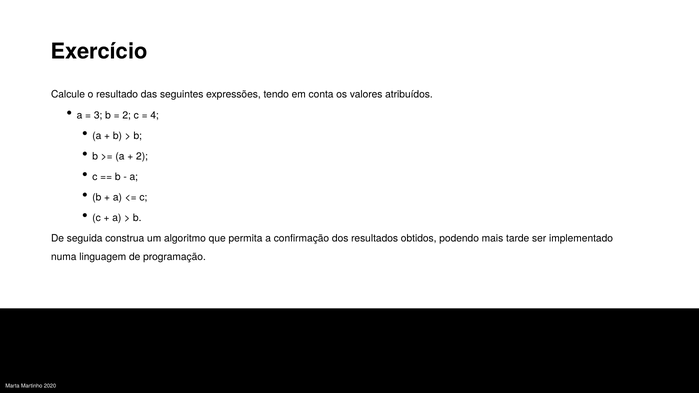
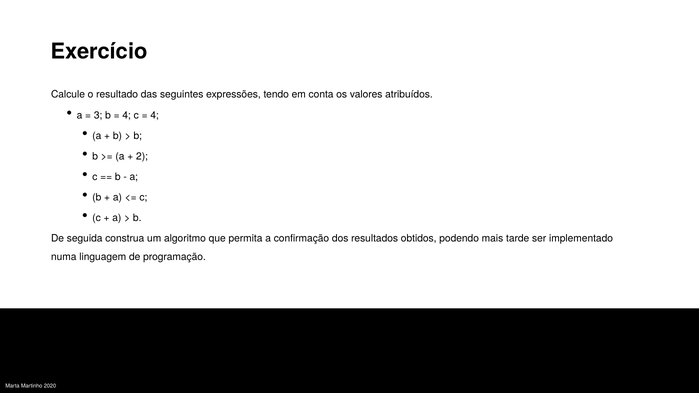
2 at (127, 115): 2 -> 4
